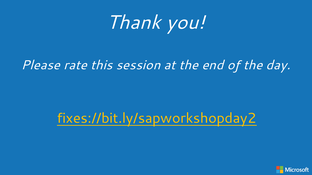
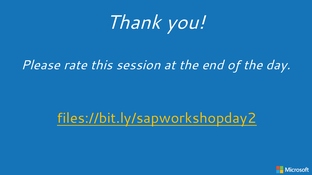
fixes://bit.ly/sapworkshopday2: fixes://bit.ly/sapworkshopday2 -> files://bit.ly/sapworkshopday2
